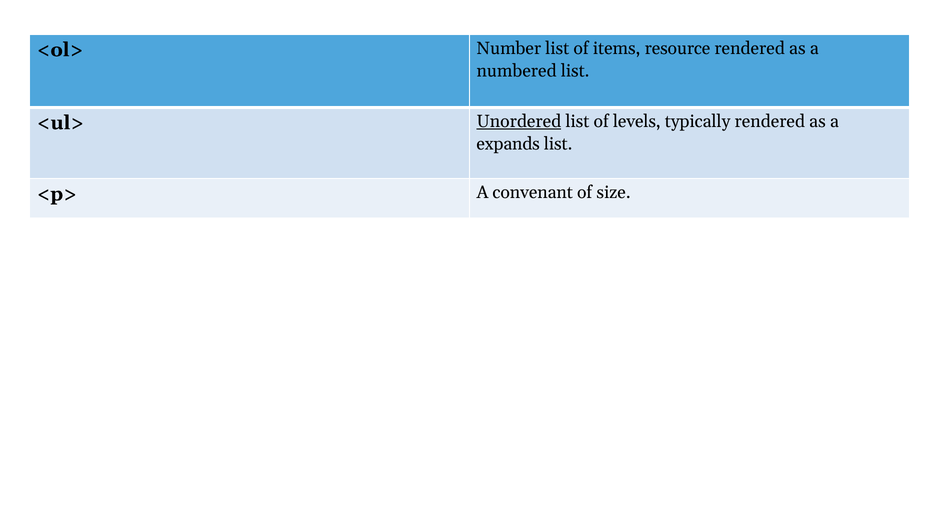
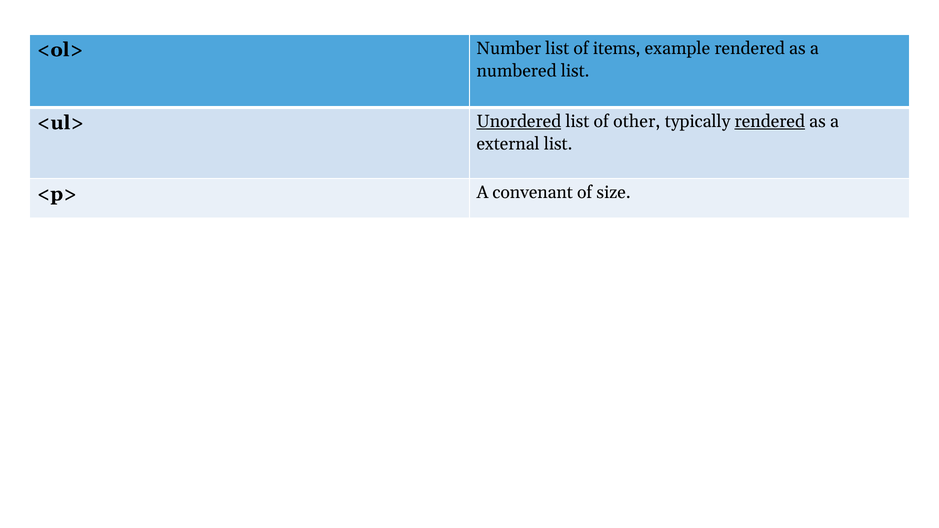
resource: resource -> example
levels: levels -> other
rendered at (770, 122) underline: none -> present
expands: expands -> external
